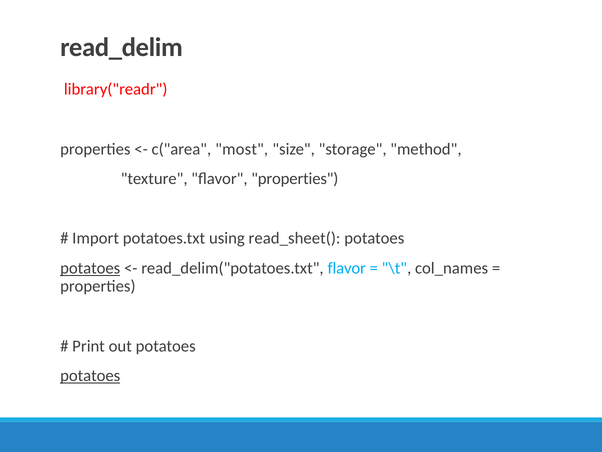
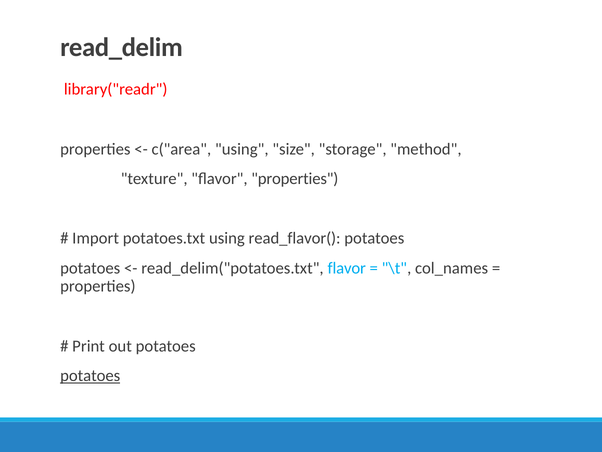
c("area most: most -> using
read_sheet(: read_sheet( -> read_flavor(
potatoes at (90, 268) underline: present -> none
